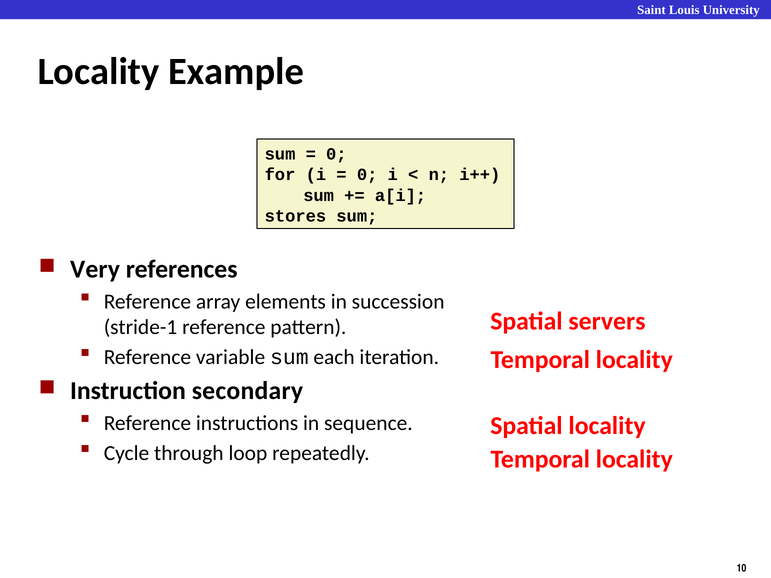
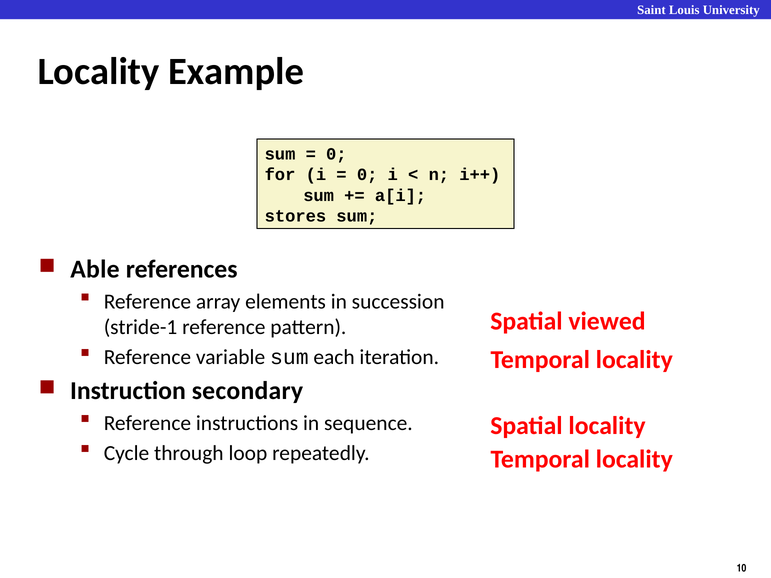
Very: Very -> Able
servers: servers -> viewed
